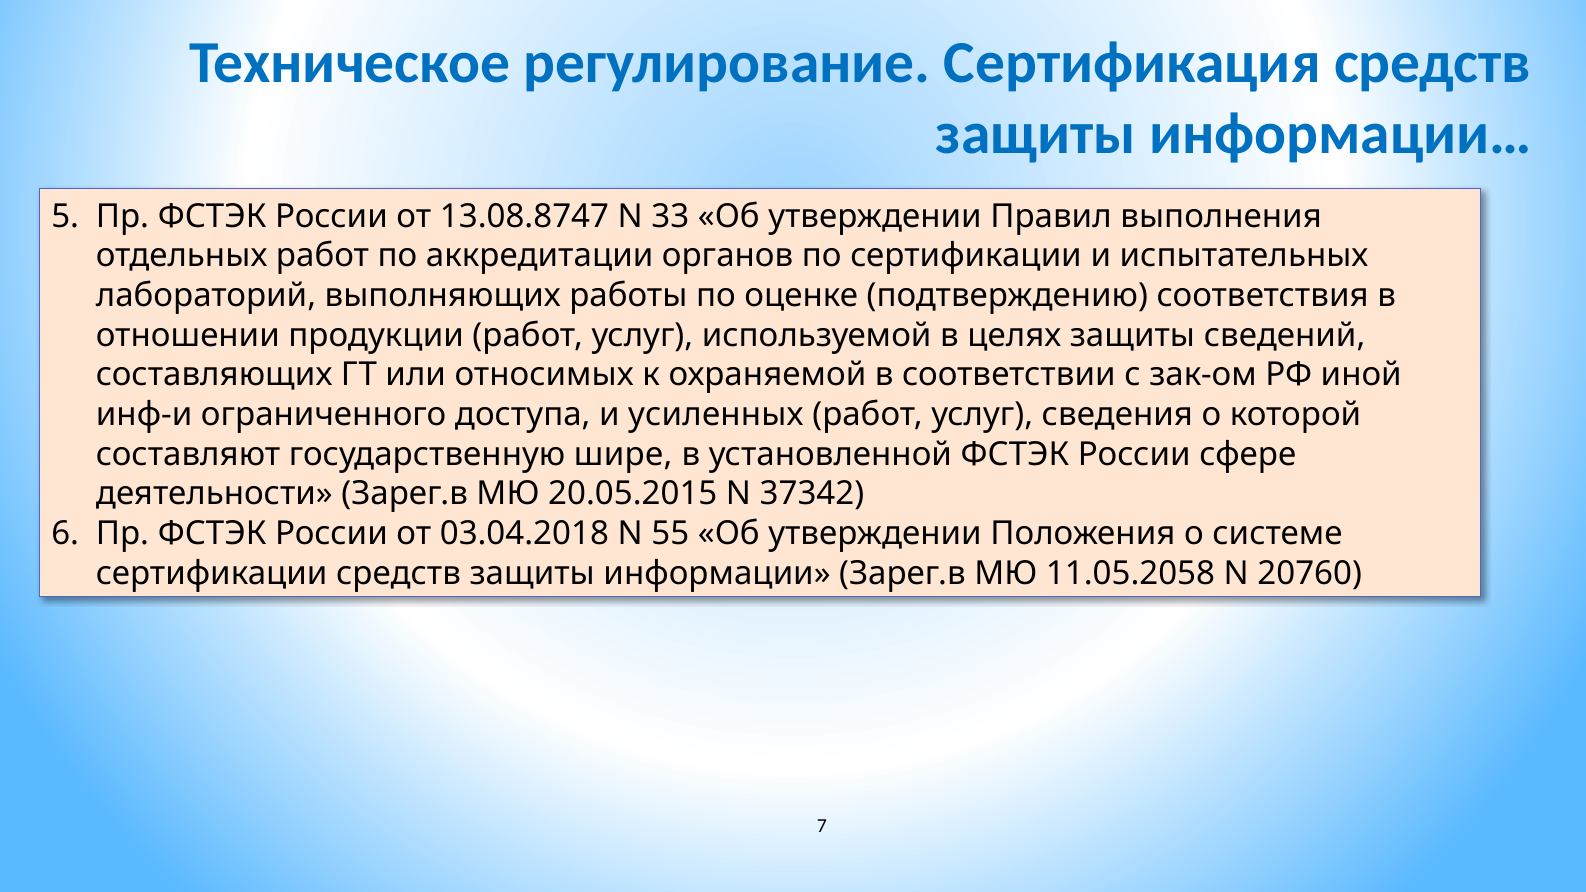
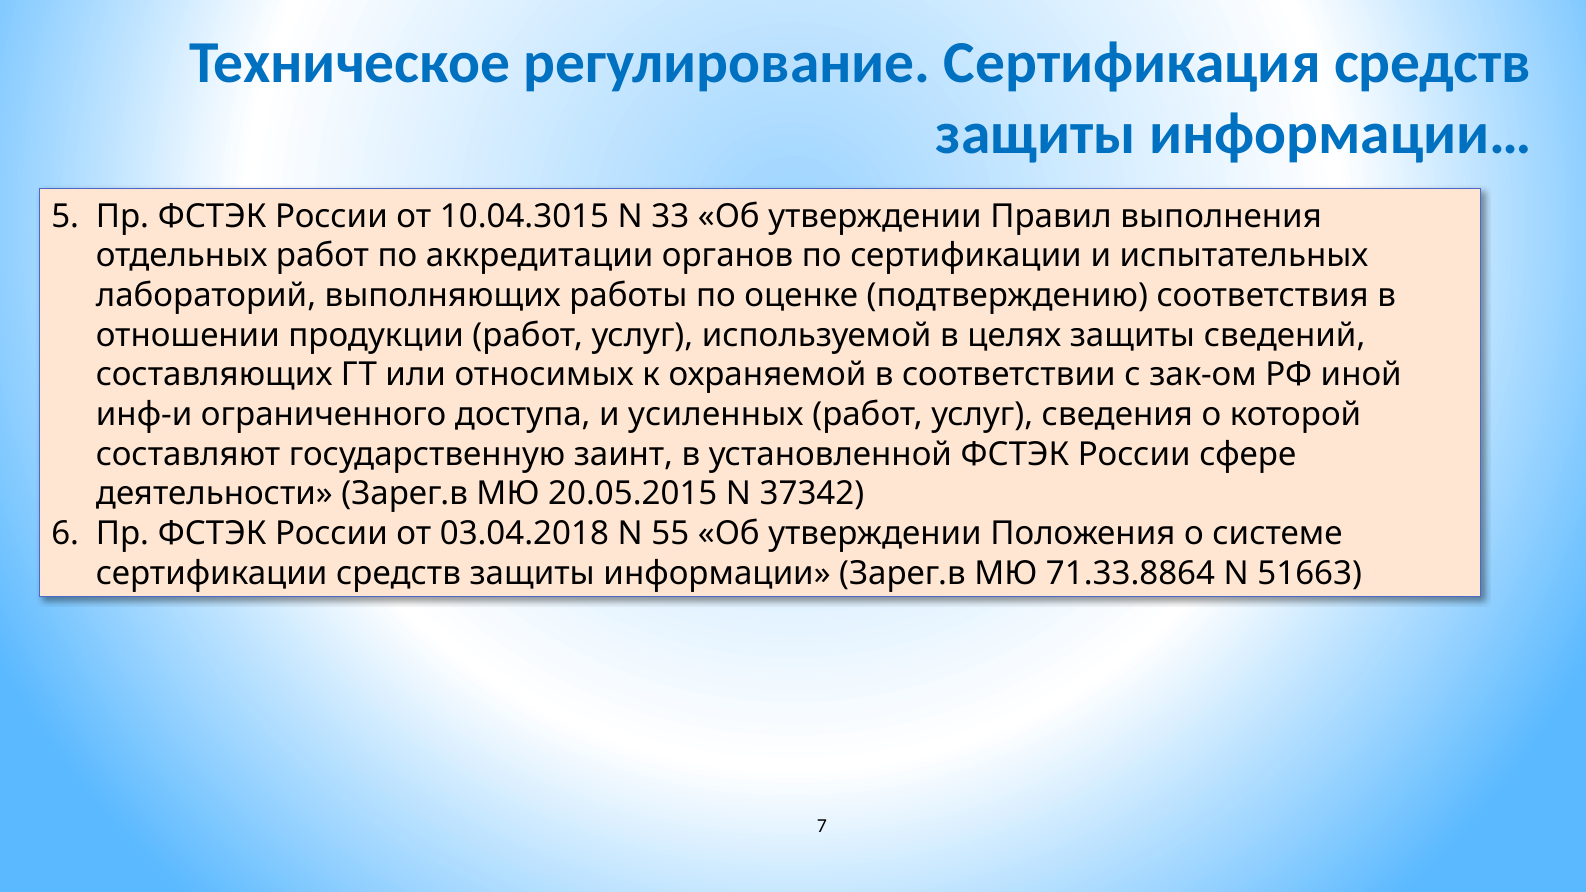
13.08.8747: 13.08.8747 -> 10.04.3015
шире: шире -> заинт
11.05.2058: 11.05.2058 -> 71.33.8864
20760: 20760 -> 51663
